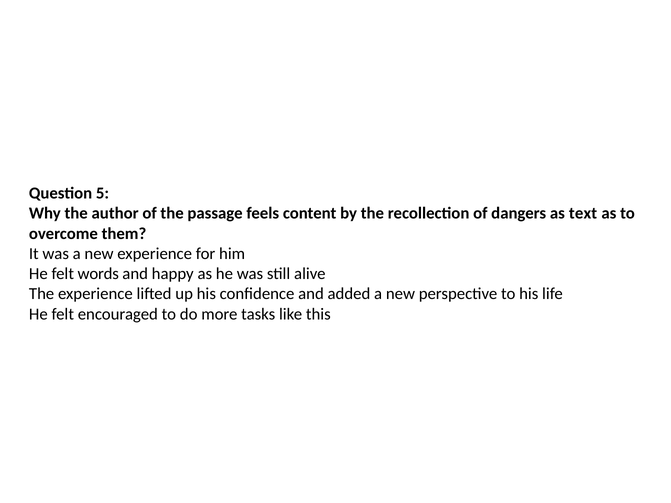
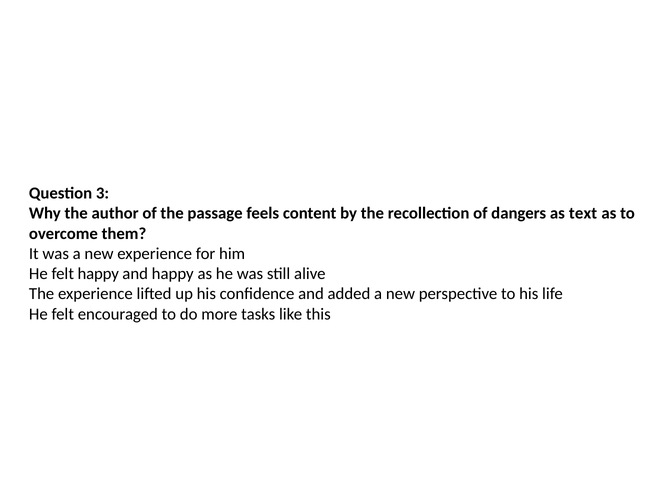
5: 5 -> 3
felt words: words -> happy
